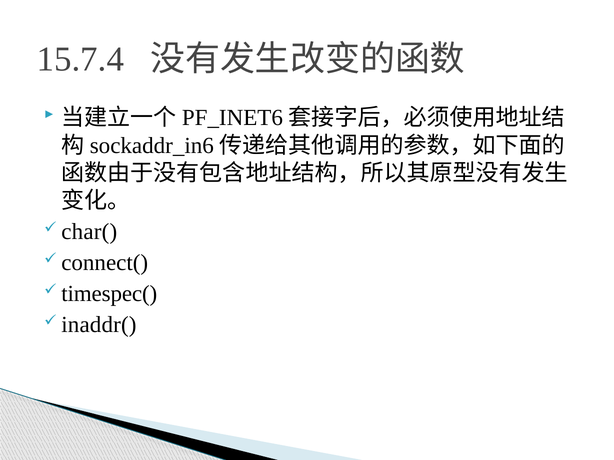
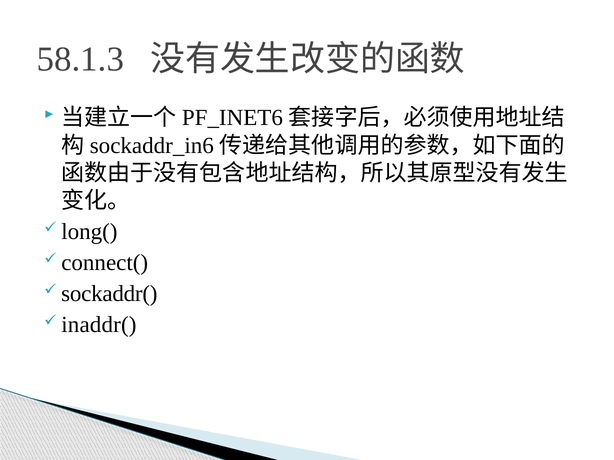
15.7.4: 15.7.4 -> 58.1.3
char(: char( -> long(
timespec(: timespec( -> sockaddr(
